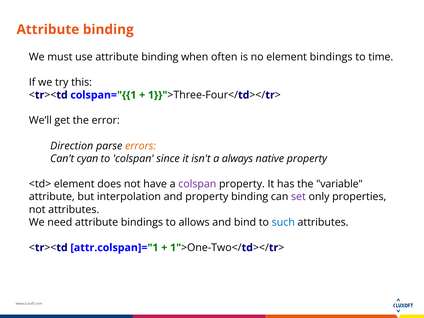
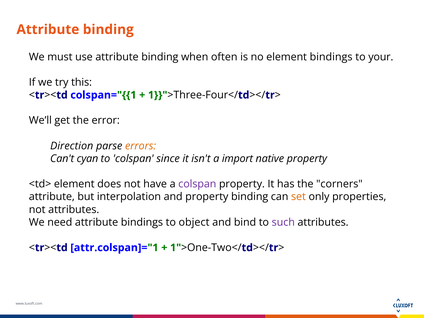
time: time -> your
always: always -> import
variable: variable -> corners
set colour: purple -> orange
allows: allows -> object
such colour: blue -> purple
